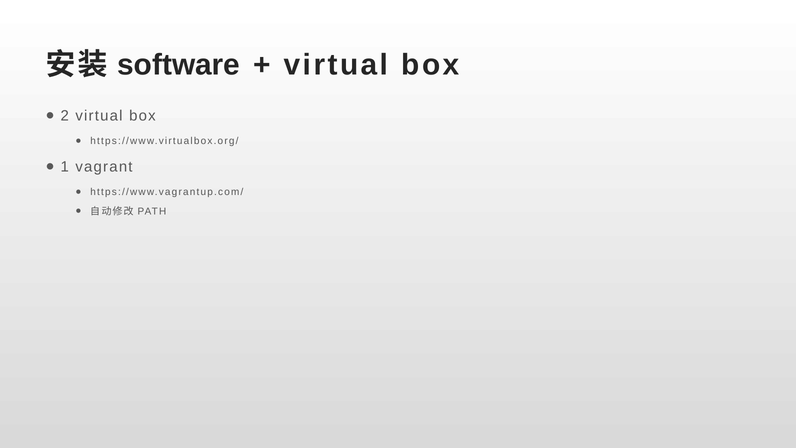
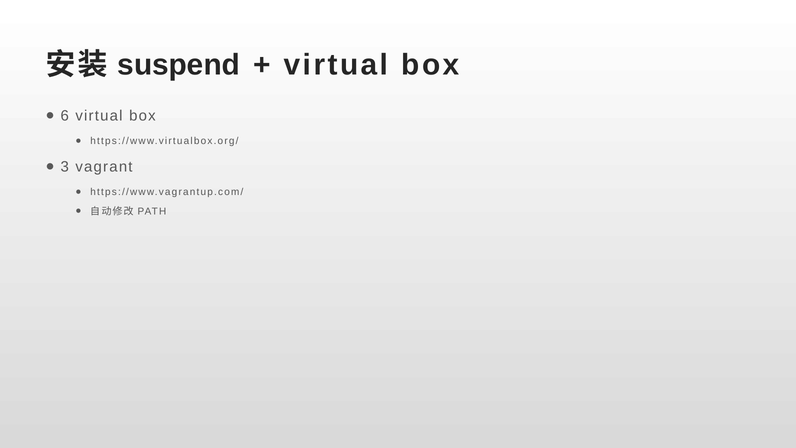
software: software -> suspend
2: 2 -> 6
1: 1 -> 3
